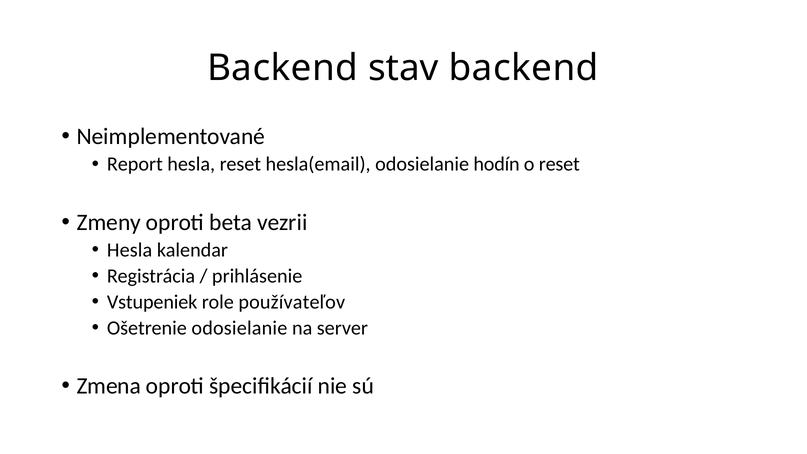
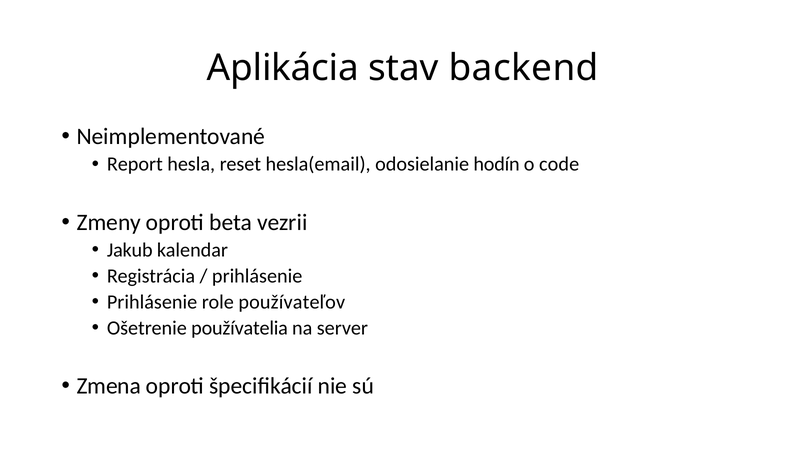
Backend at (283, 68): Backend -> Aplikácia
o reset: reset -> code
Hesla at (130, 250): Hesla -> Jakub
Vstupeniek at (152, 302): Vstupeniek -> Prihlásenie
Ošetrenie odosielanie: odosielanie -> používatelia
